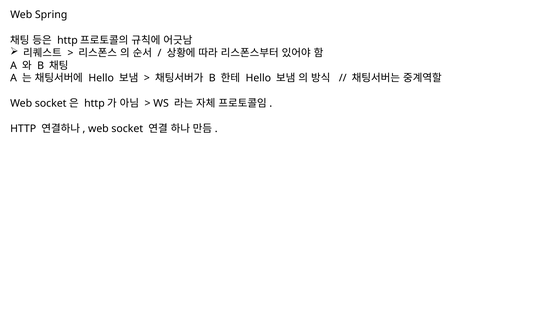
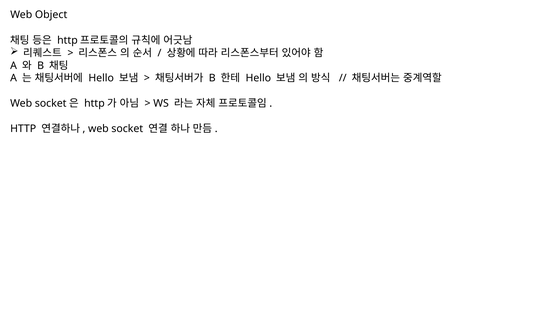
Spring: Spring -> Object
